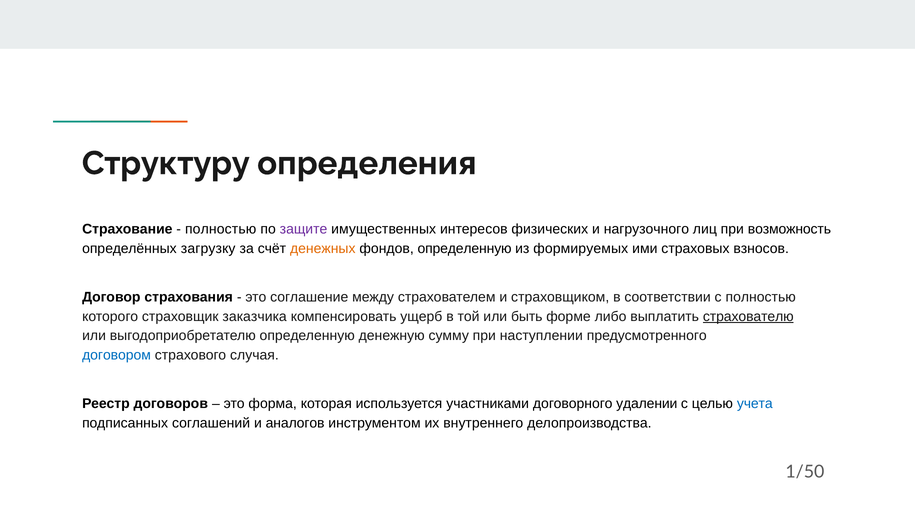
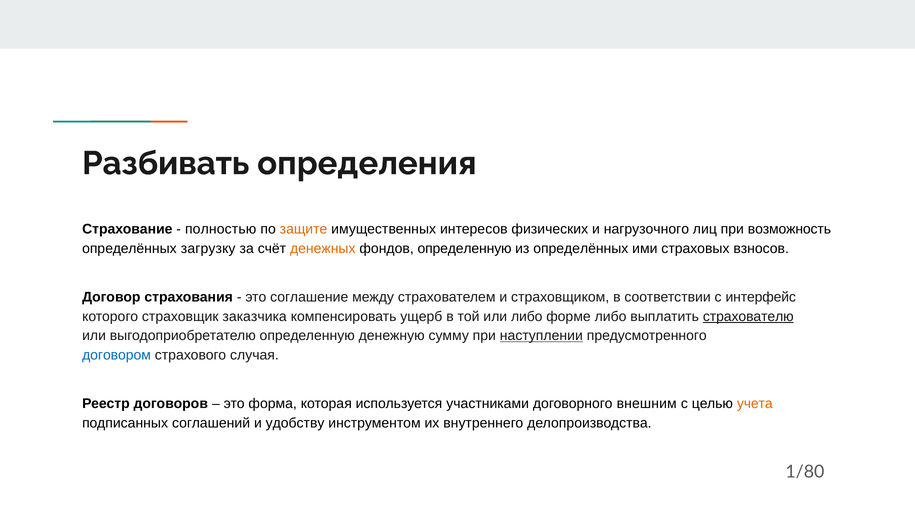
Структуру: Структуру -> Разбивать
защите colour: purple -> orange
из формируемых: формируемых -> определённых
с полностью: полностью -> интерфейс
или быть: быть -> либо
наступлении underline: none -> present
удалении: удалении -> внешним
учета colour: blue -> orange
аналогов: аналогов -> удобству
1/50: 1/50 -> 1/80
